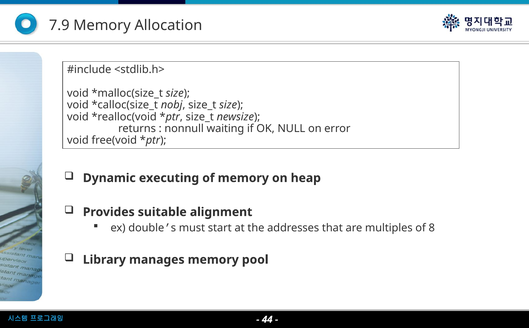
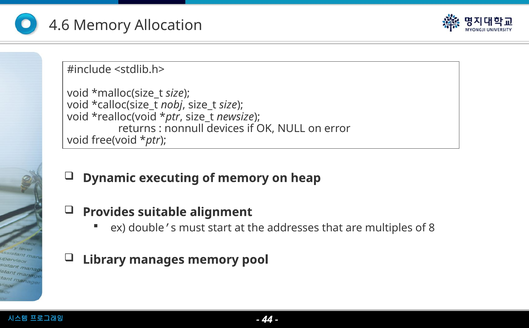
7.9: 7.9 -> 4.6
waiting: waiting -> devices
